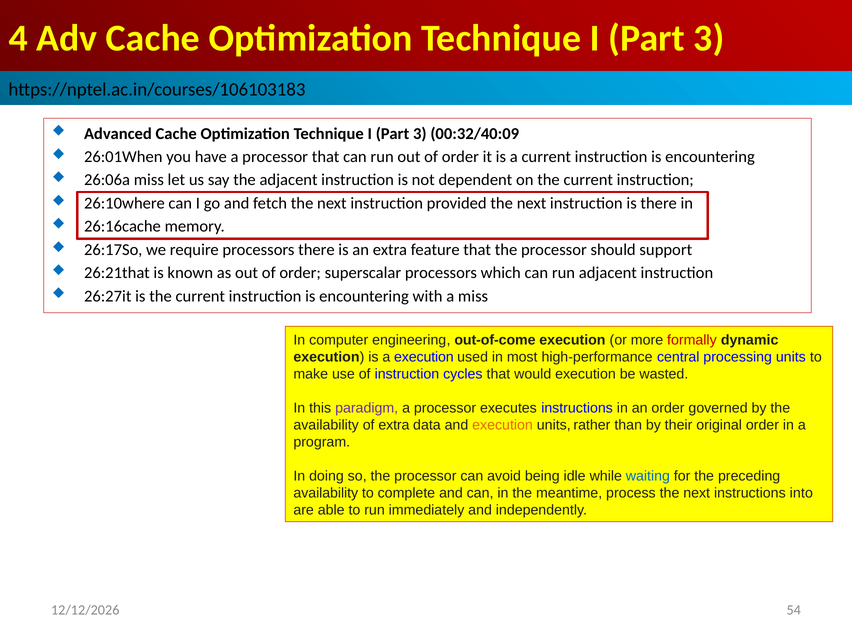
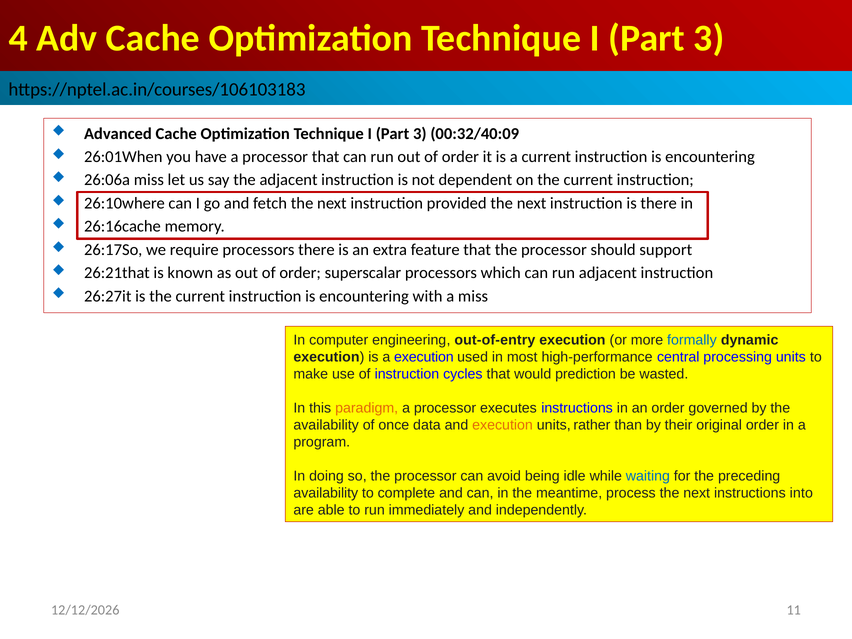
out-of-come: out-of-come -> out-of-entry
formally colour: red -> blue
would execution: execution -> prediction
paradigm colour: purple -> orange
of extra: extra -> once
54: 54 -> 11
